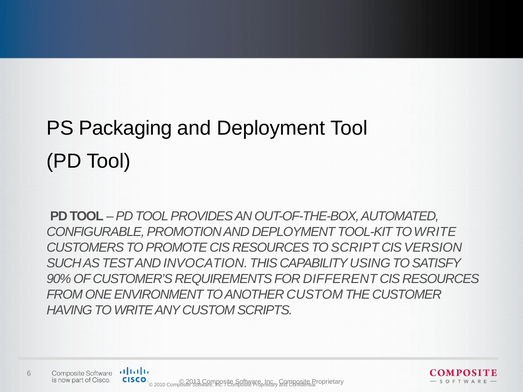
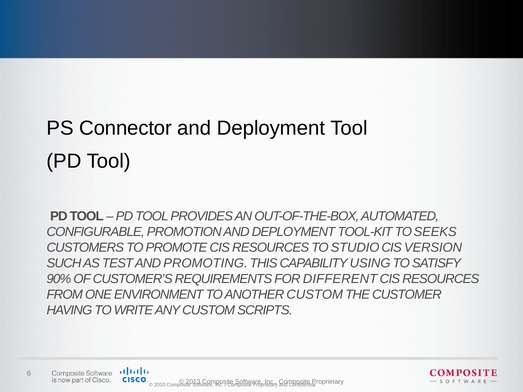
Packaging: Packaging -> Connector
TOOL-KIT TO WRITE: WRITE -> SEEKS
SCRIPT: SCRIPT -> STUDIO
INVOCATION: INVOCATION -> PROMOTING
